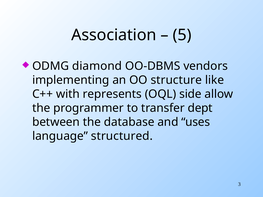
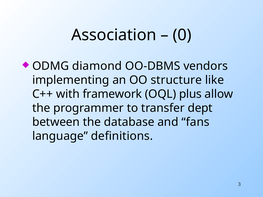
5: 5 -> 0
represents: represents -> framework
side: side -> plus
uses: uses -> fans
structured: structured -> definitions
